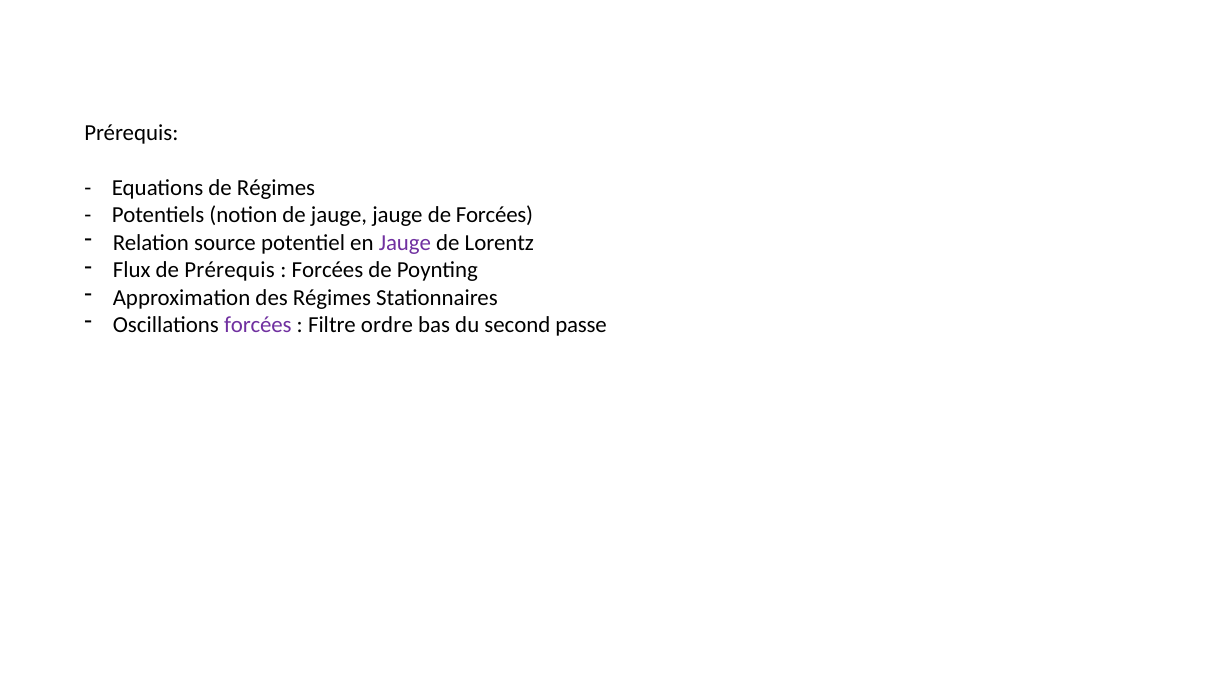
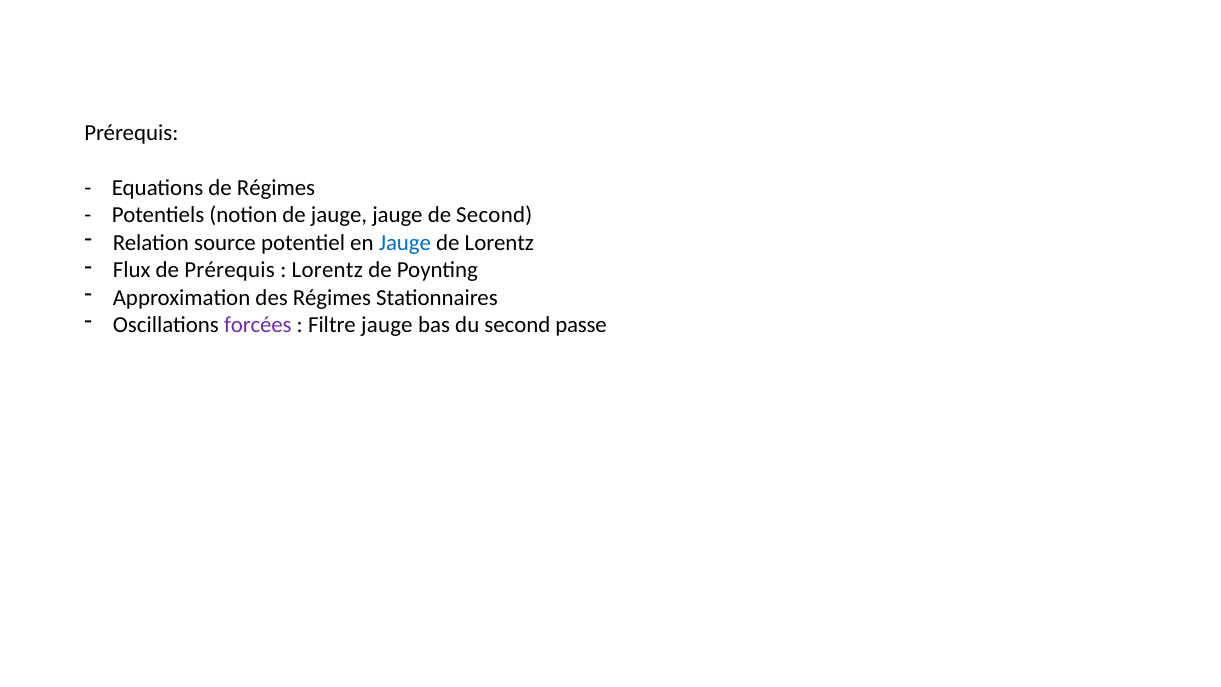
de Forcées: Forcées -> Second
Jauge at (405, 243) colour: purple -> blue
Forcées at (327, 270): Forcées -> Lorentz
Filtre ordre: ordre -> jauge
